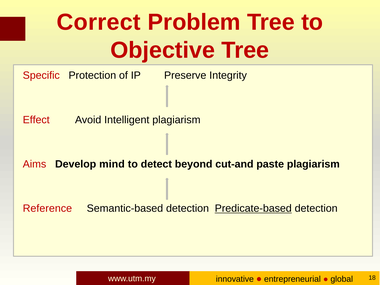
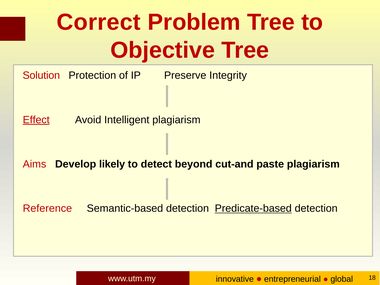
Specific: Specific -> Solution
Effect underline: none -> present
mind: mind -> likely
